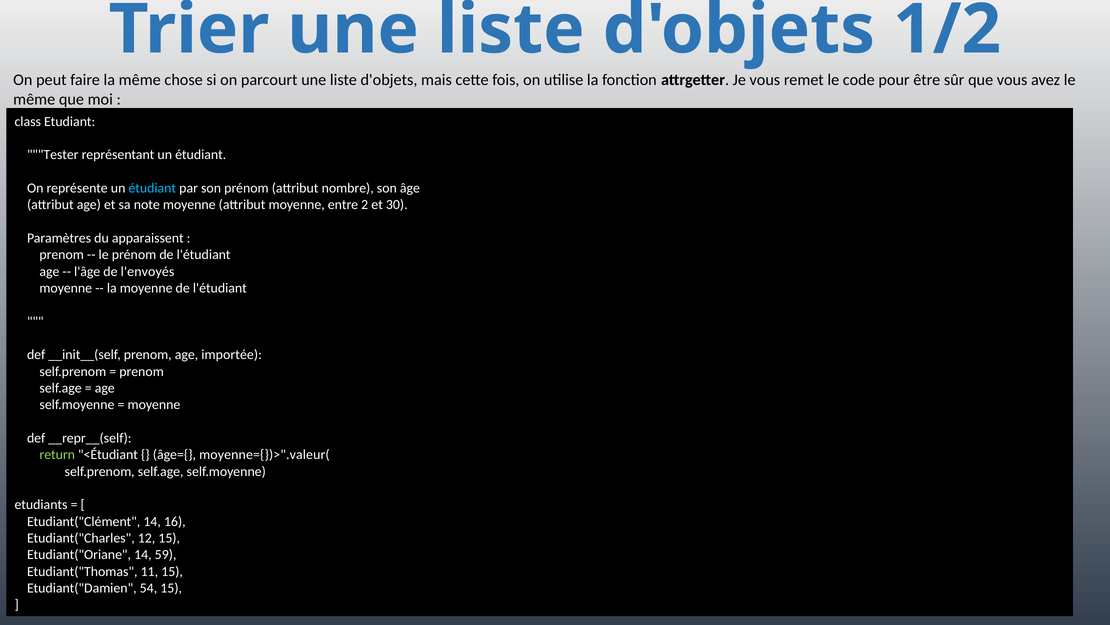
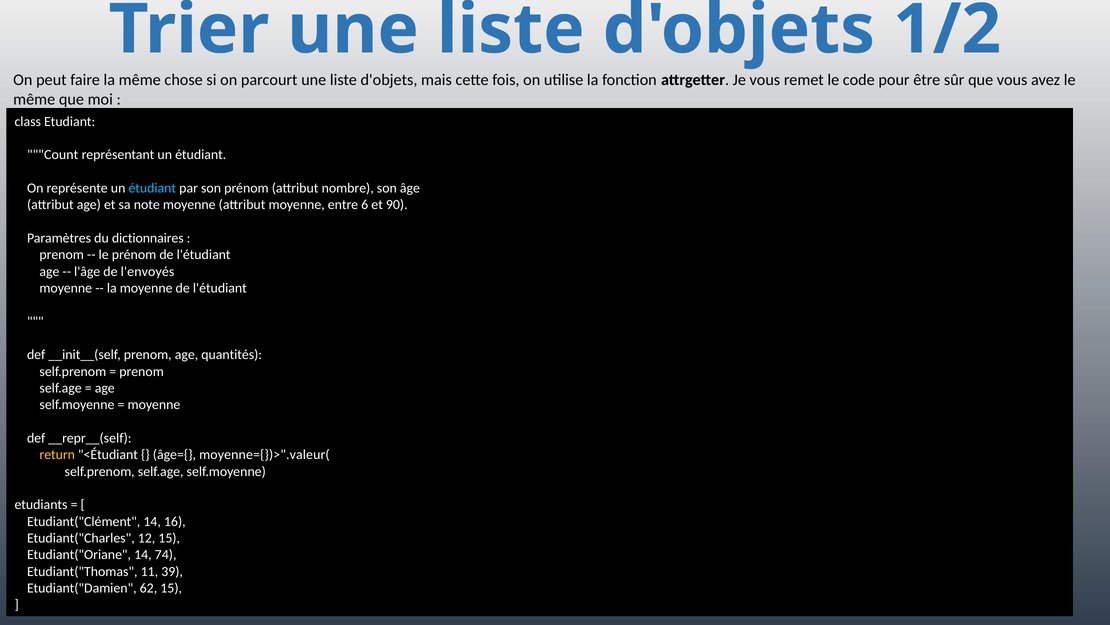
Tester: Tester -> Count
2: 2 -> 6
30: 30 -> 90
apparaissent: apparaissent -> dictionnaires
importée: importée -> quantités
return colour: light green -> yellow
59: 59 -> 74
11 15: 15 -> 39
54: 54 -> 62
